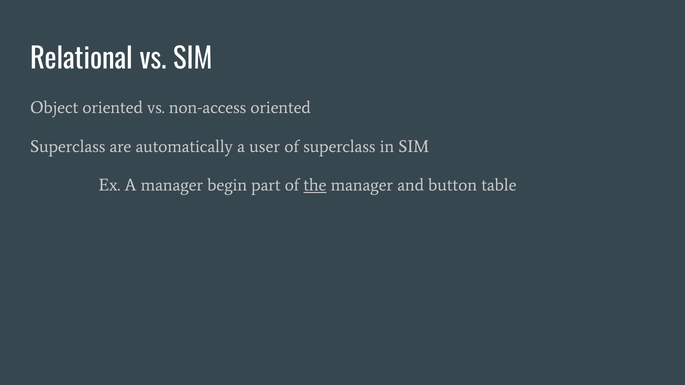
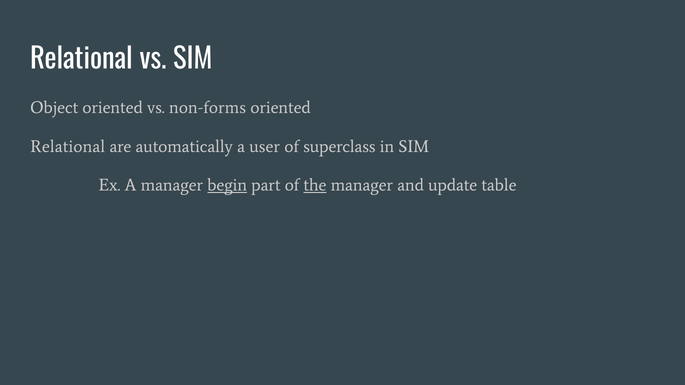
non-access: non-access -> non-forms
Superclass at (68, 147): Superclass -> Relational
begin underline: none -> present
button: button -> update
